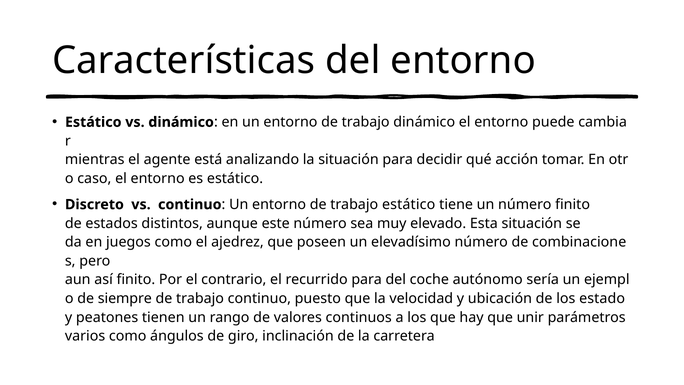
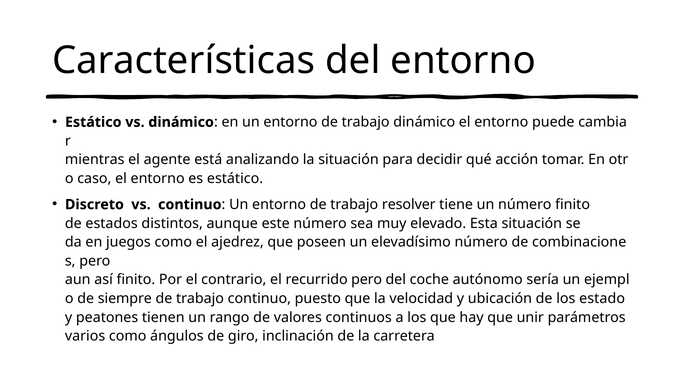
trabajo estático: estático -> resolver
recurrido para: para -> pero
